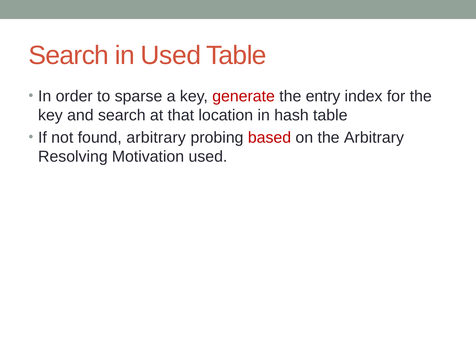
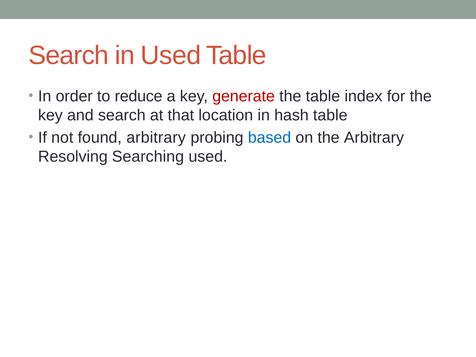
sparse: sparse -> reduce
the entry: entry -> table
based colour: red -> blue
Motivation: Motivation -> Searching
